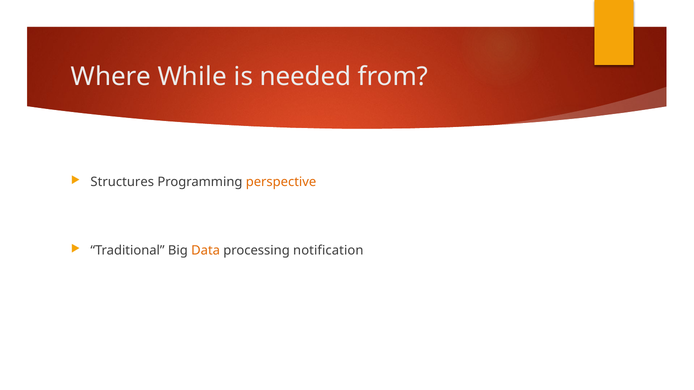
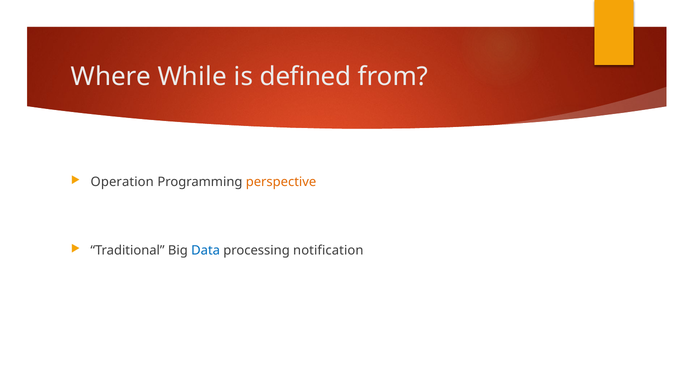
needed: needed -> defined
Structures: Structures -> Operation
Data colour: orange -> blue
